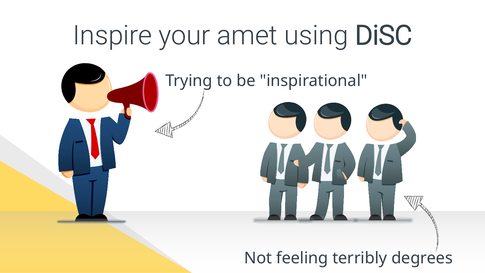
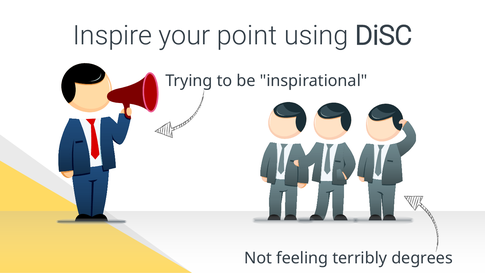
amet: amet -> point
